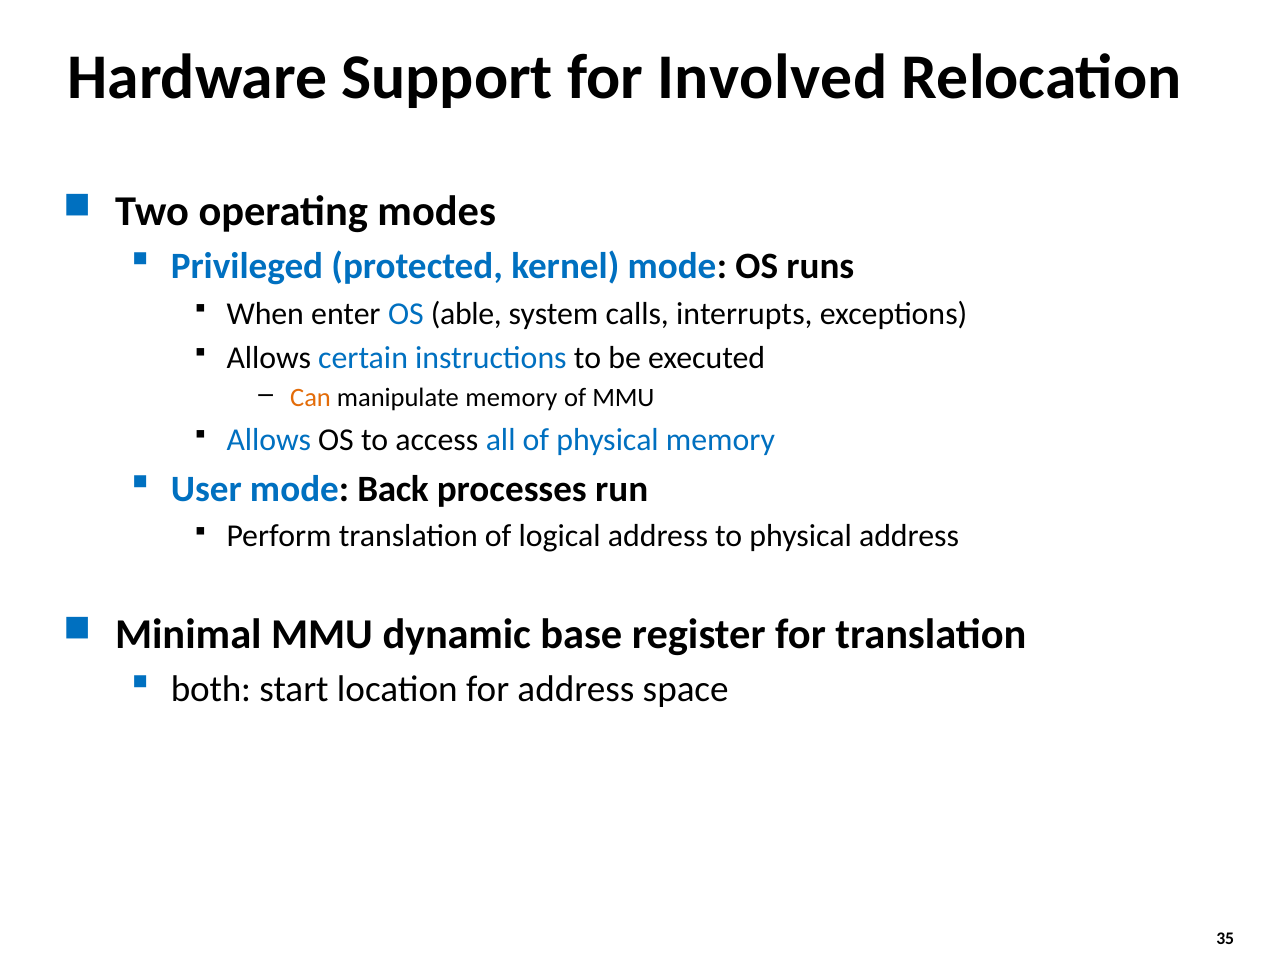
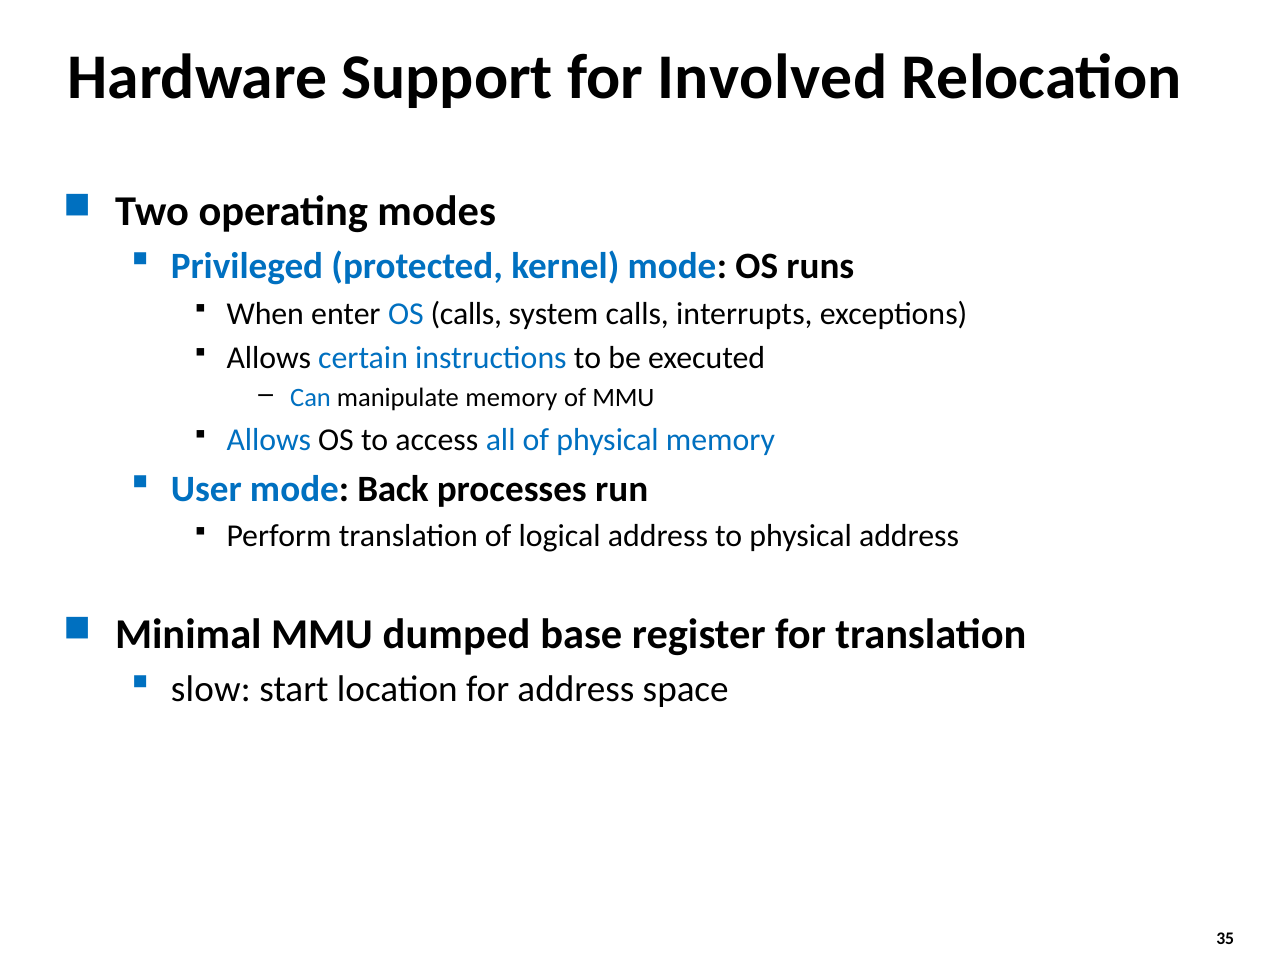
OS able: able -> calls
Can colour: orange -> blue
dynamic: dynamic -> dumped
both: both -> slow
